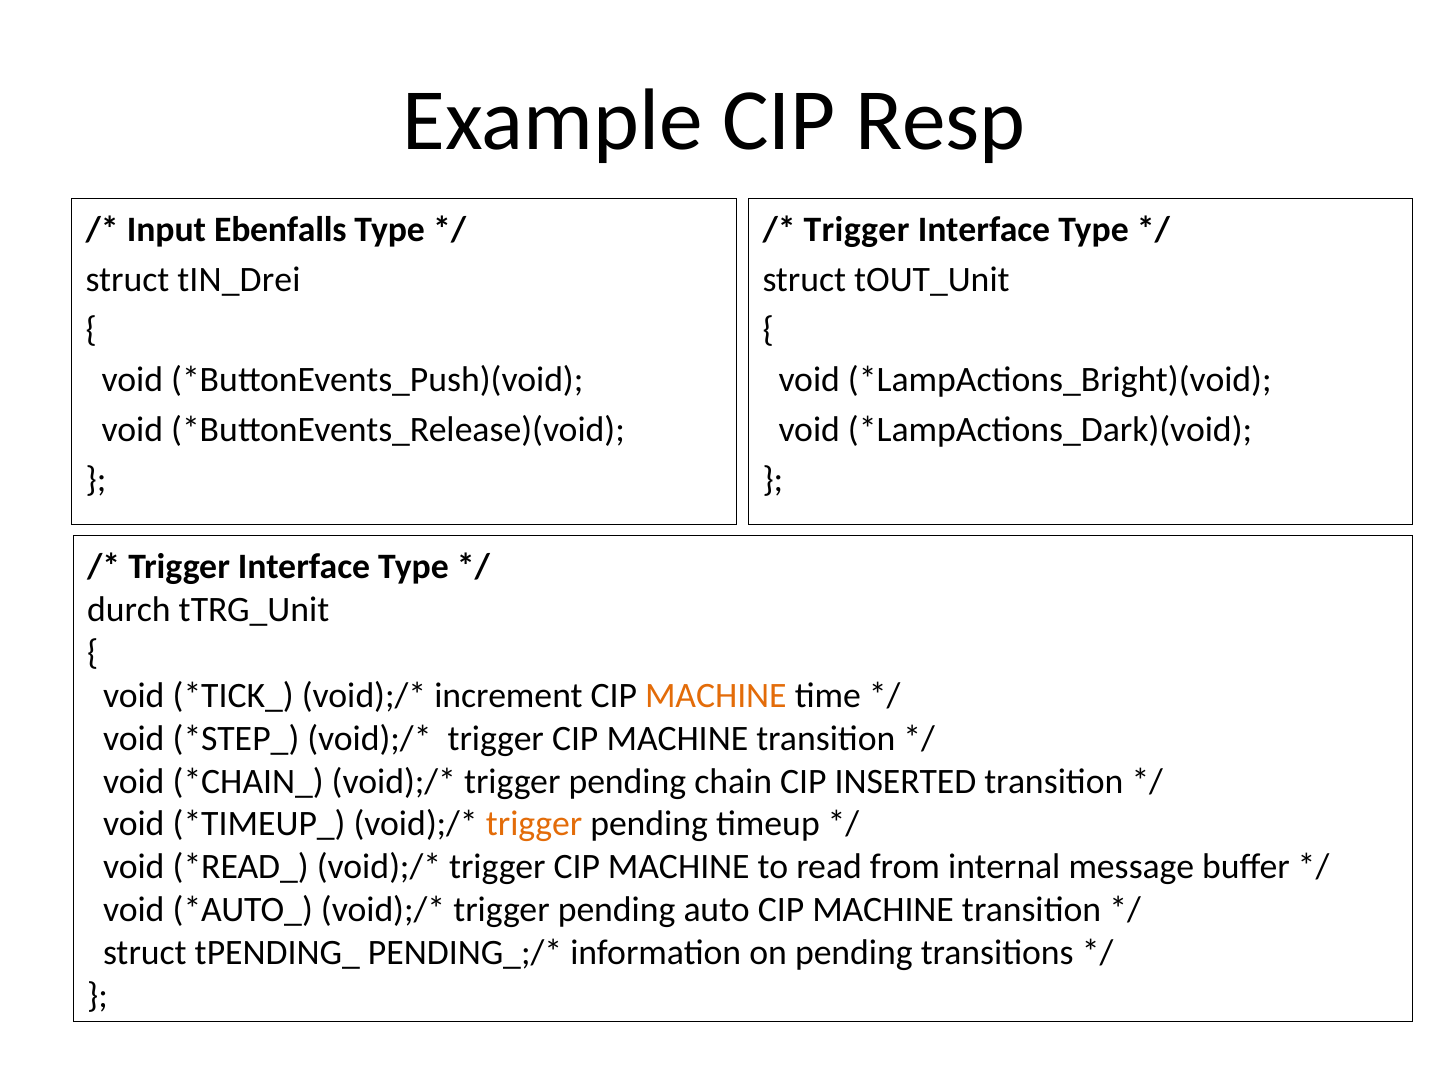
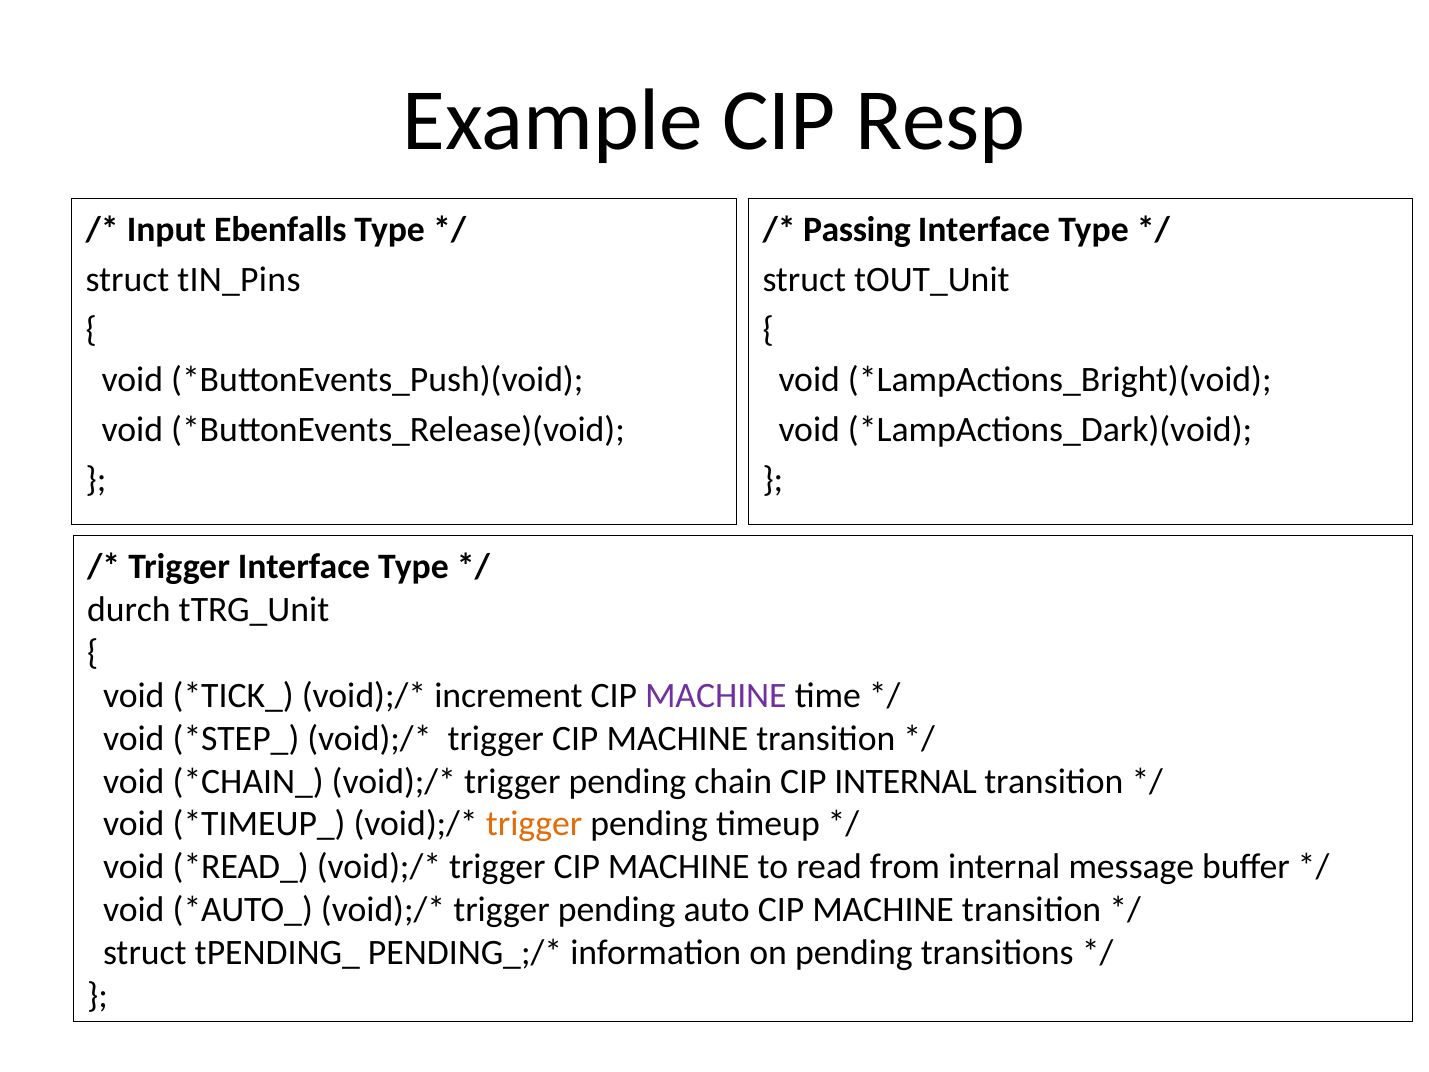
Trigger at (857, 229): Trigger -> Passing
tIN_Drei: tIN_Drei -> tIN_Pins
MACHINE at (716, 695) colour: orange -> purple
CIP INSERTED: INSERTED -> INTERNAL
